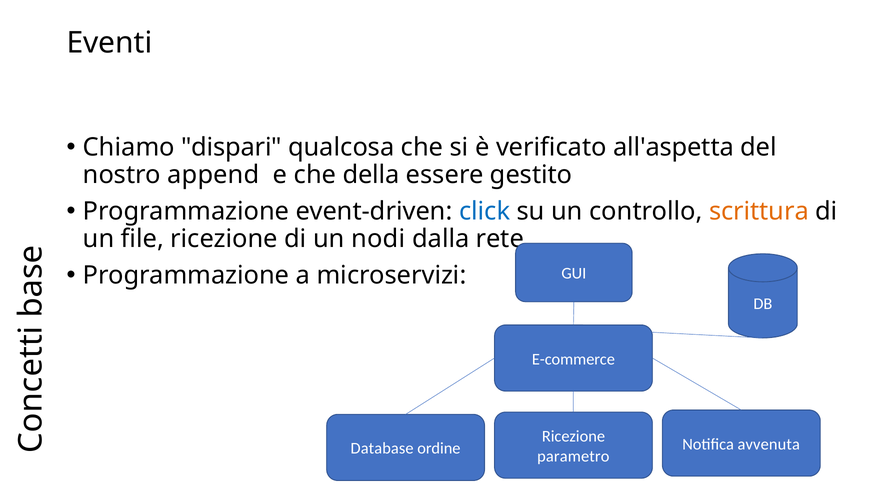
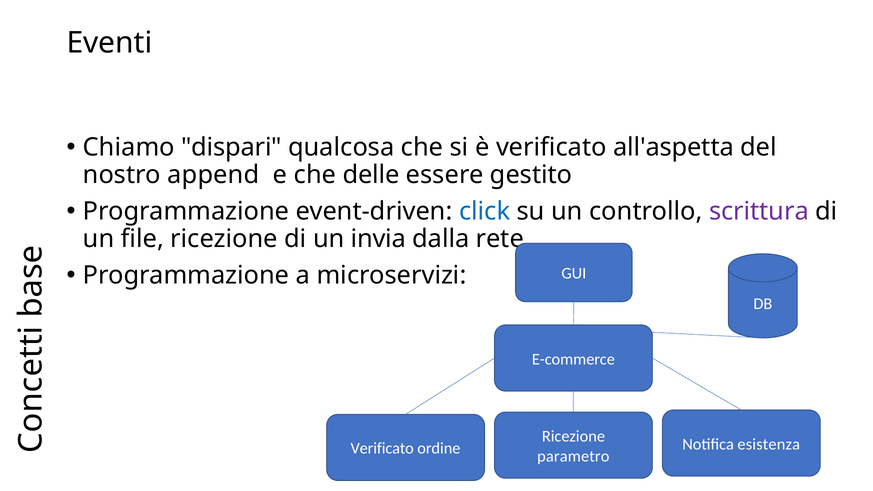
della: della -> delle
scrittura colour: orange -> purple
nodi: nodi -> invia
avvenuta: avvenuta -> esistenza
Database at (382, 449): Database -> Verificato
